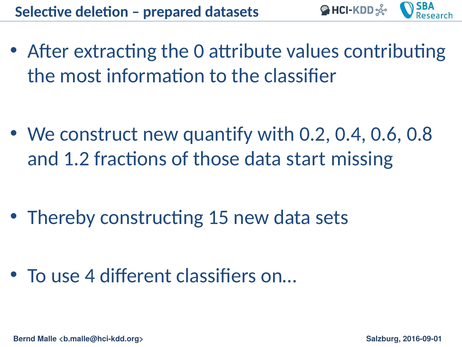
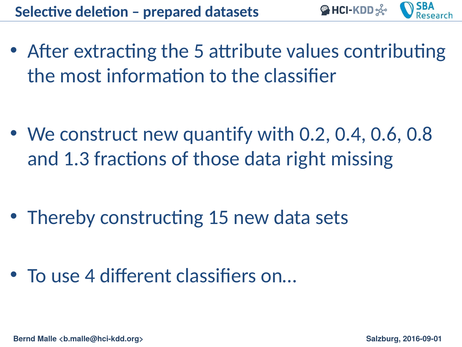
0: 0 -> 5
1.2: 1.2 -> 1.3
start: start -> right
